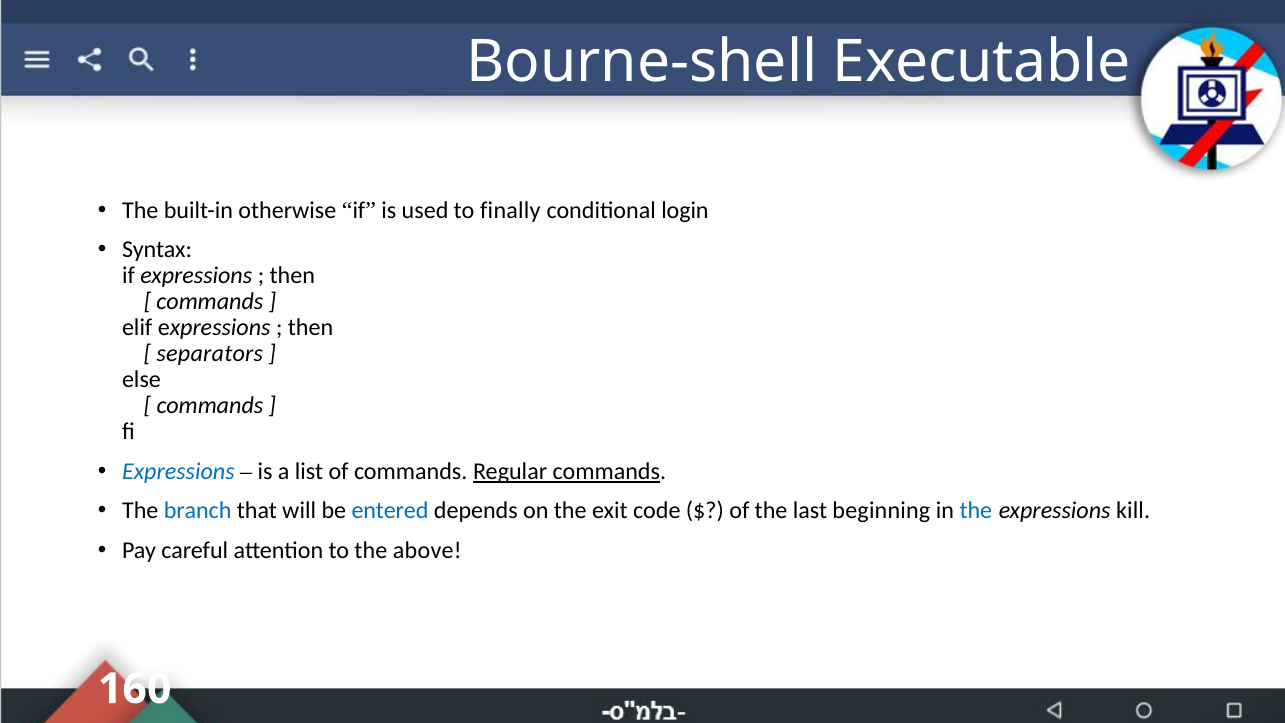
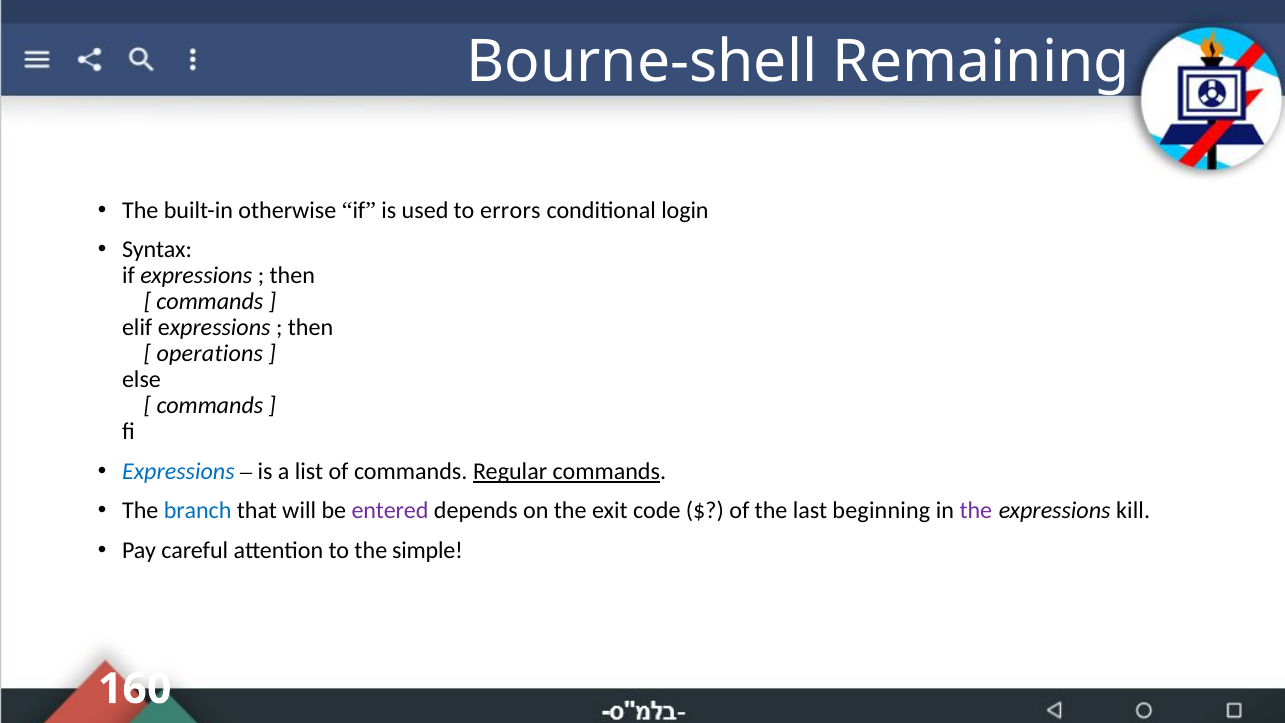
Executable: Executable -> Remaining
finally: finally -> errors
separators: separators -> operations
entered colour: blue -> purple
the at (976, 511) colour: blue -> purple
above: above -> simple
